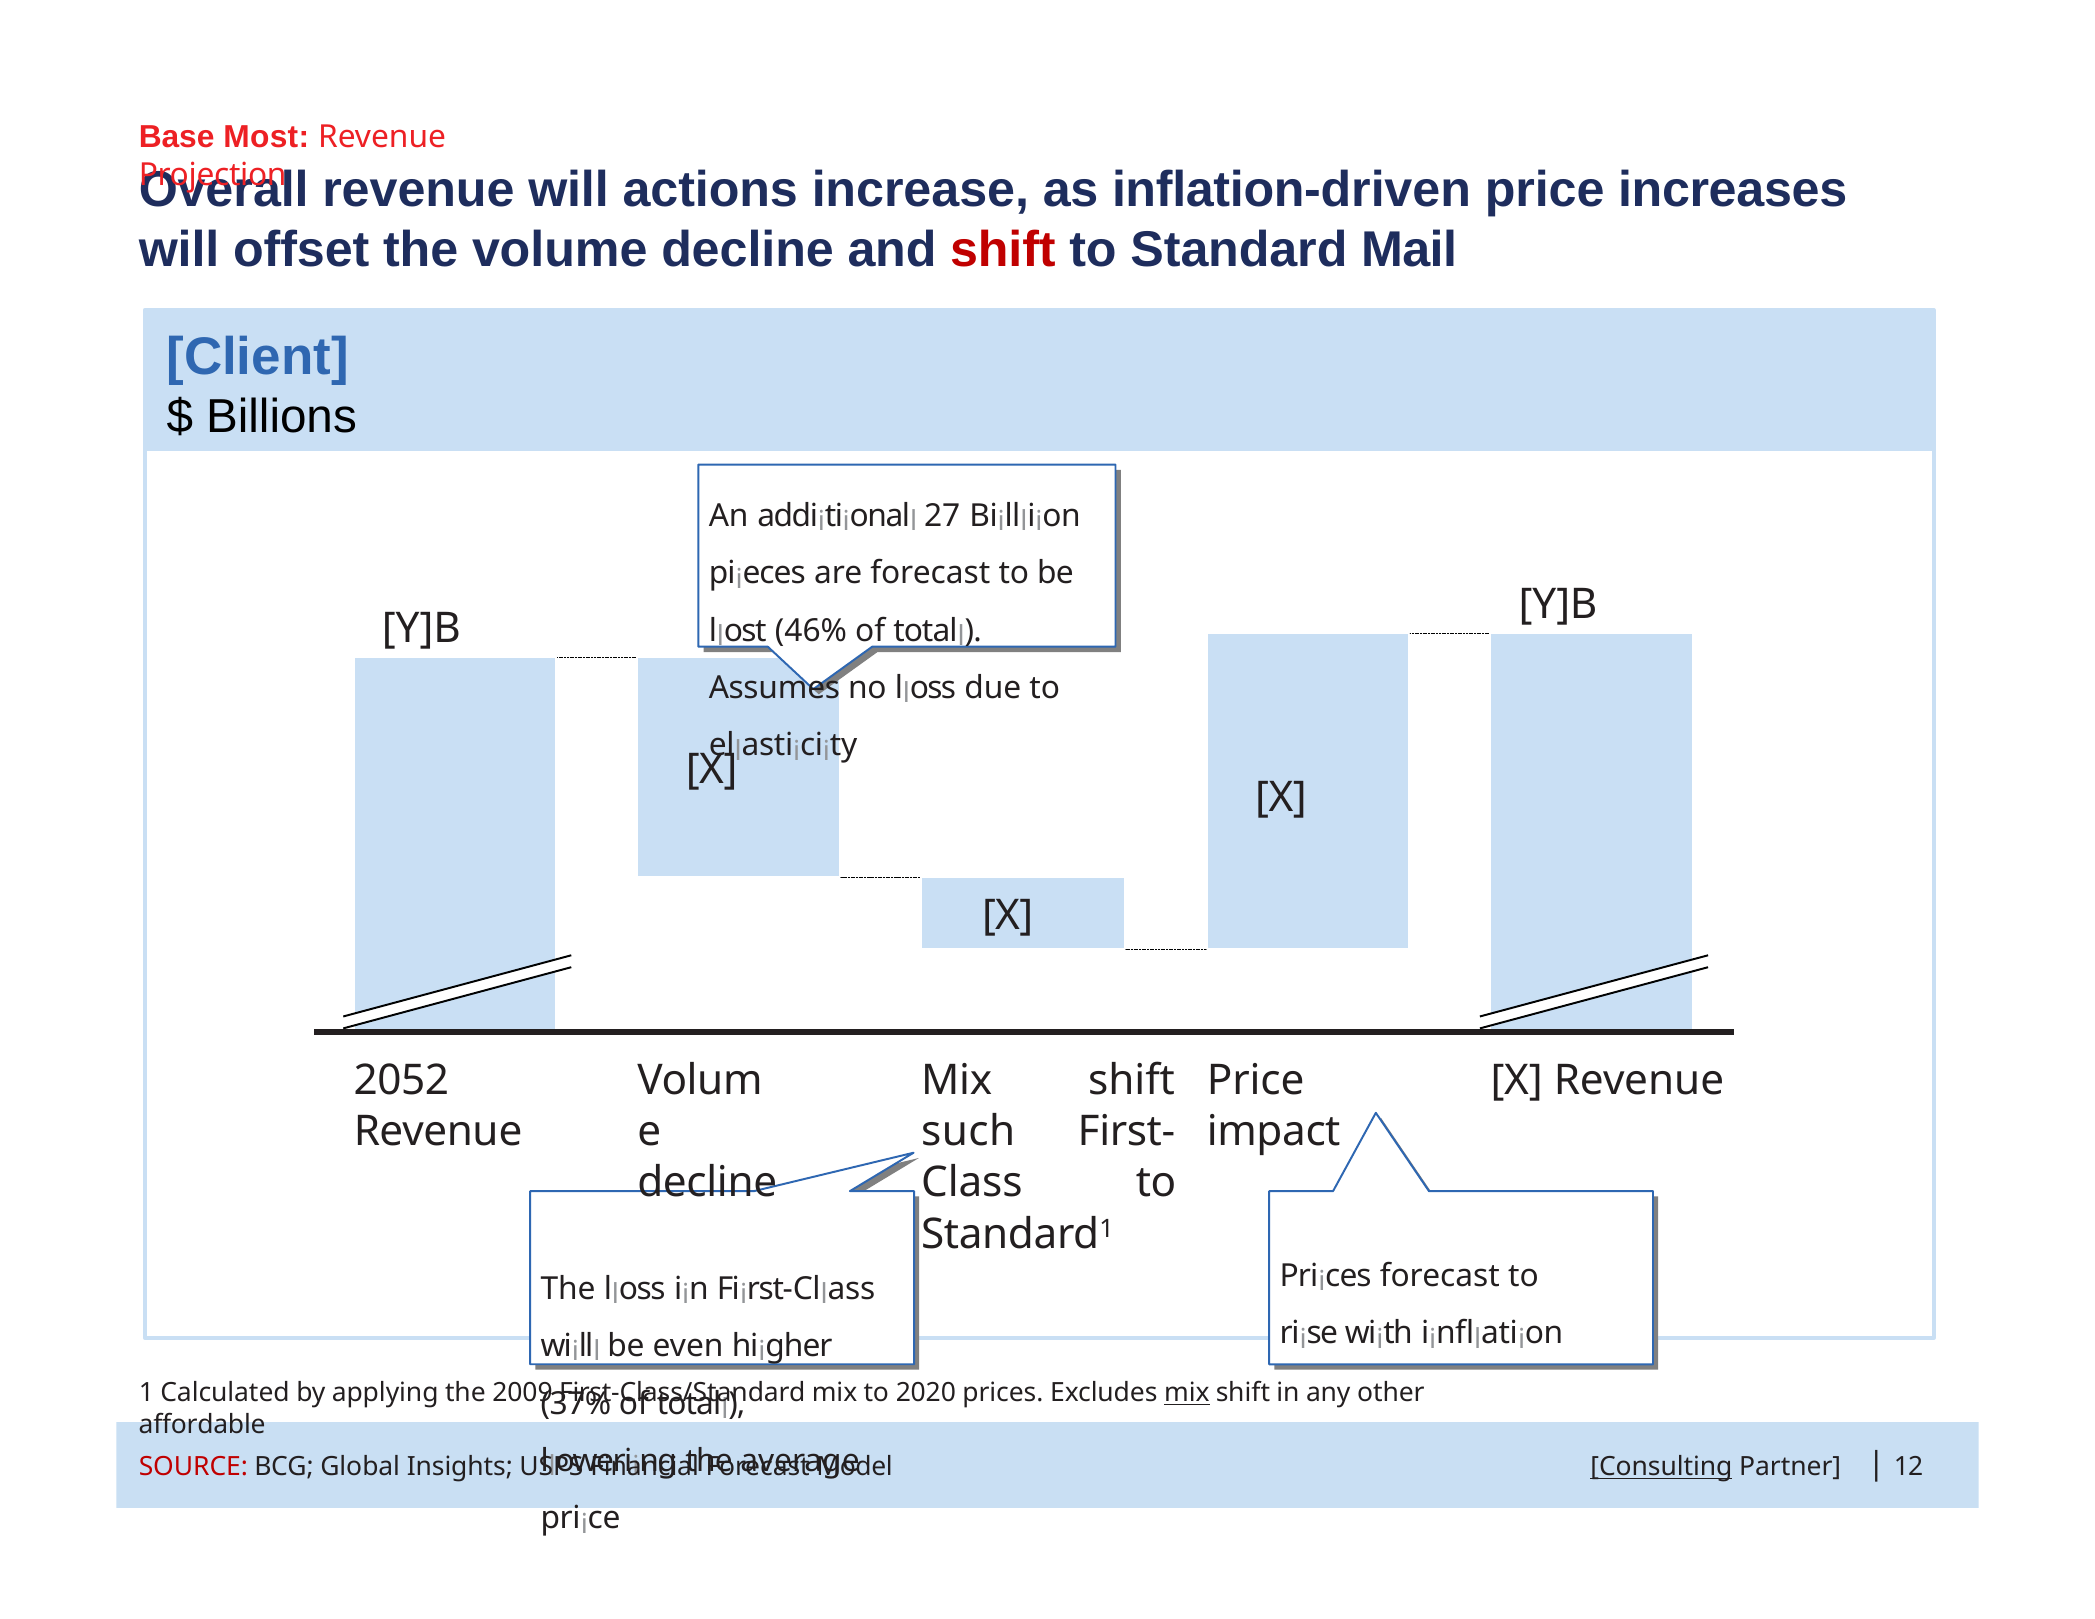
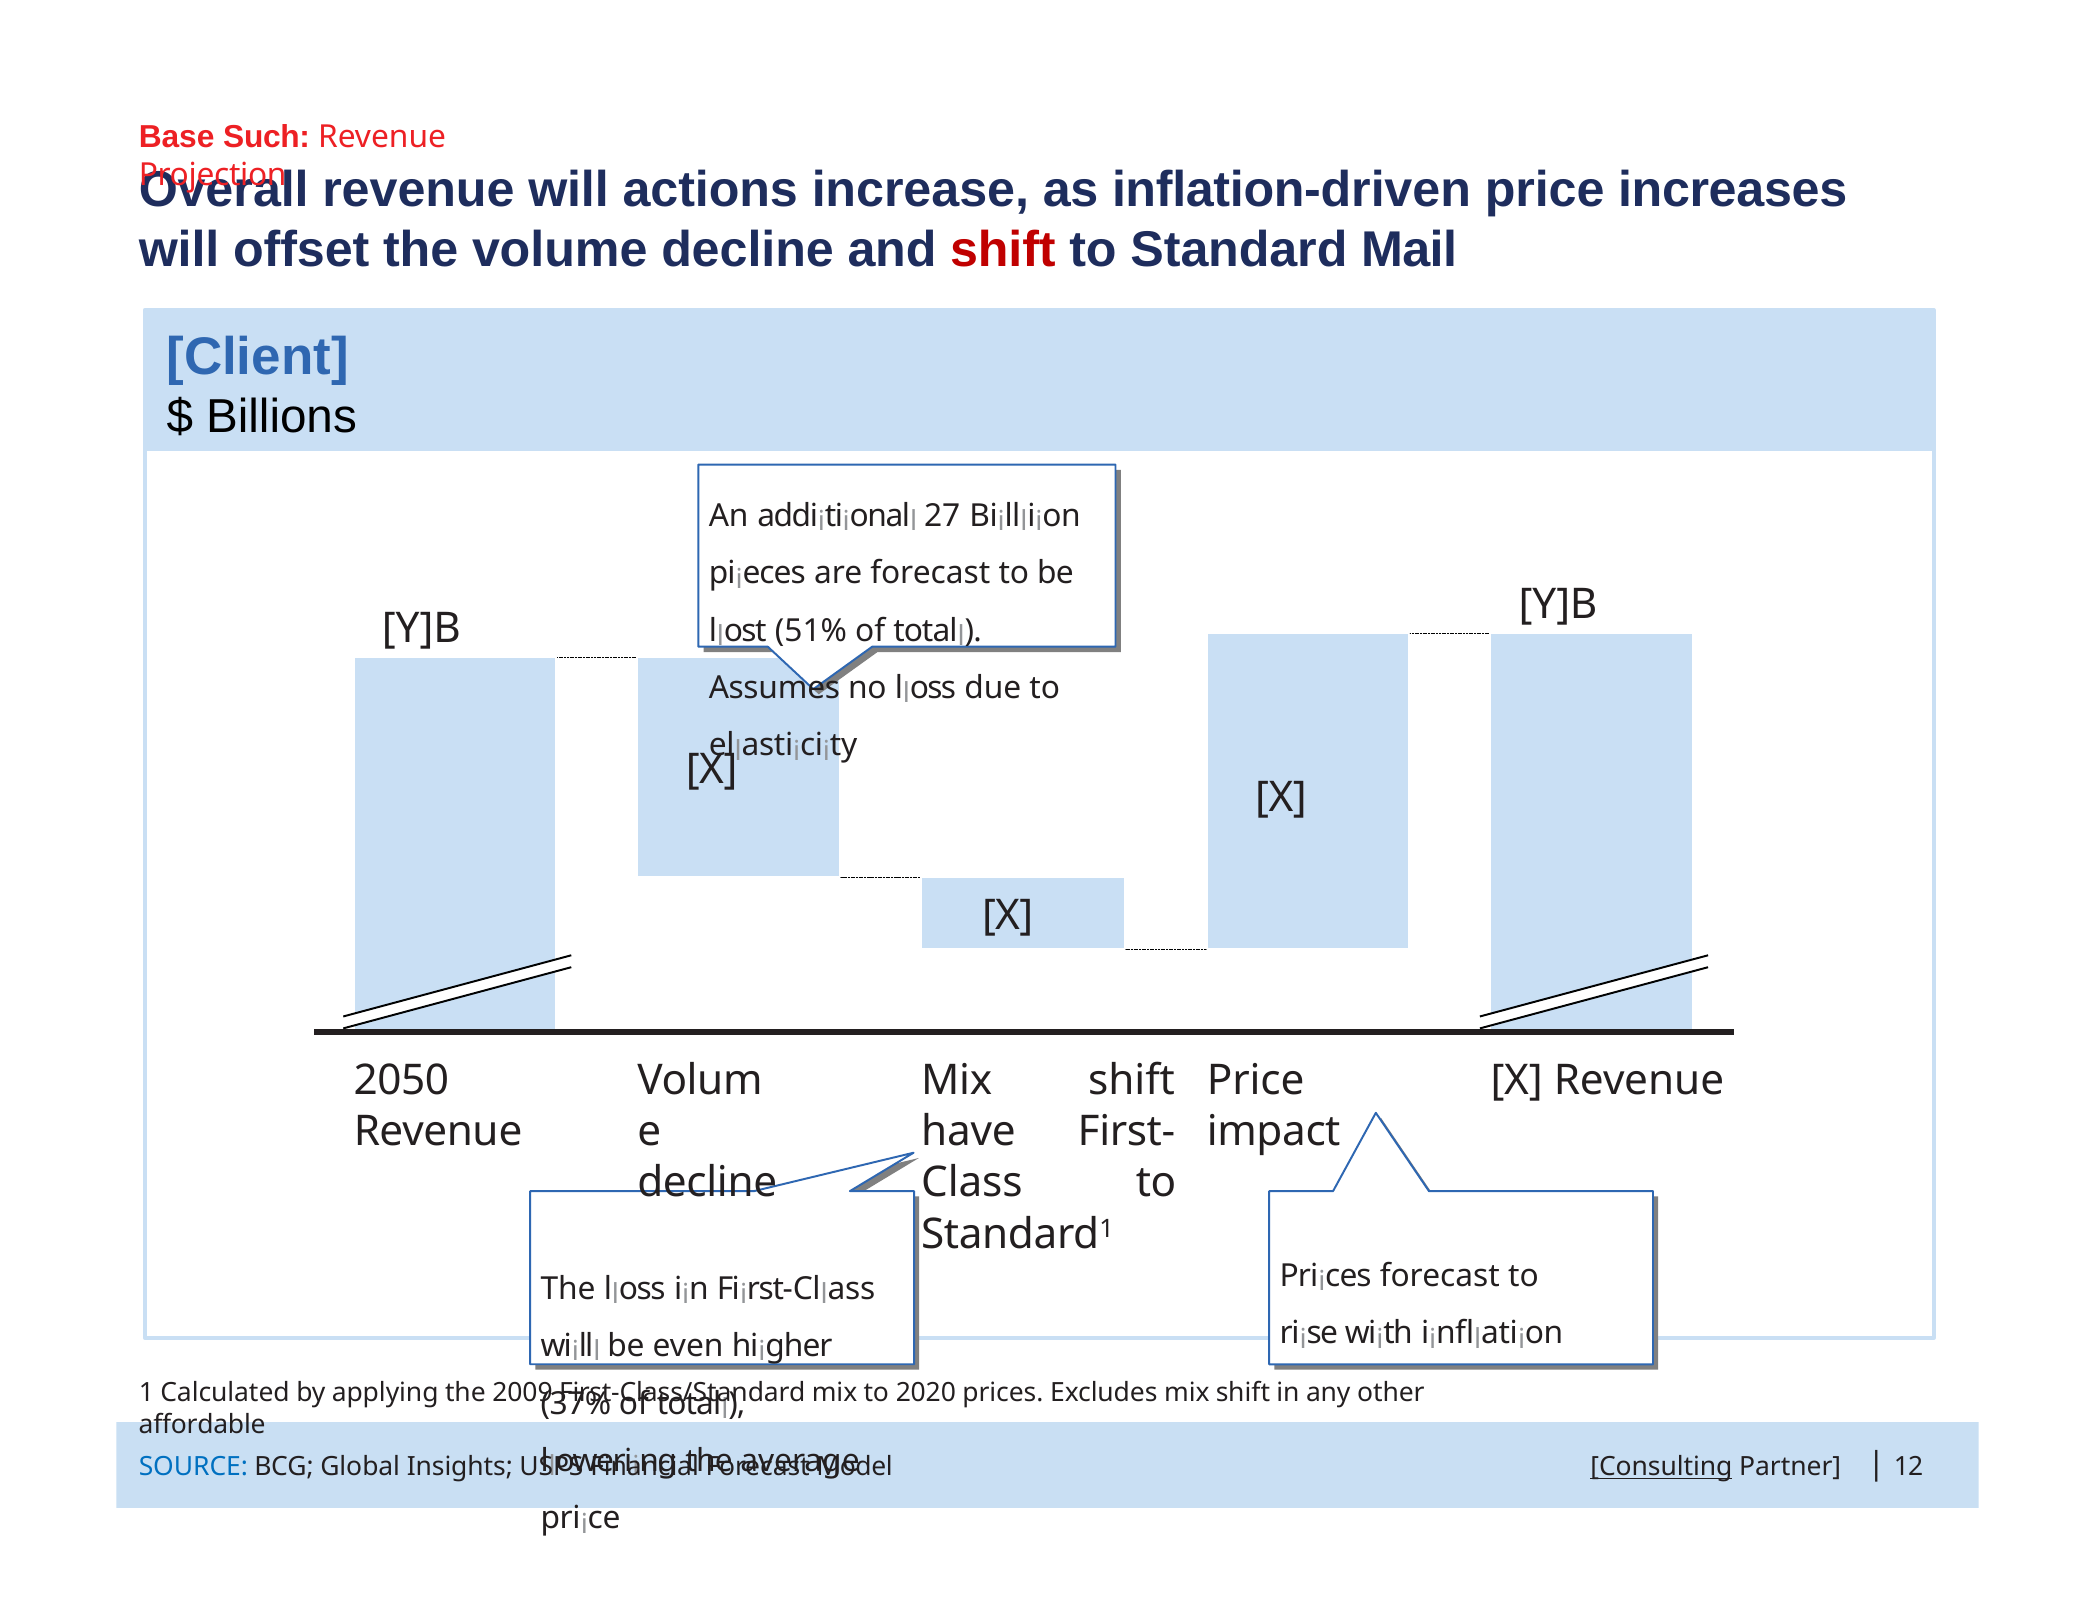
Most: Most -> Such
46%: 46% -> 51%
2052: 2052 -> 2050
such: such -> have
mix at (1187, 1393) underline: present -> none
SOURCE colour: red -> blue
